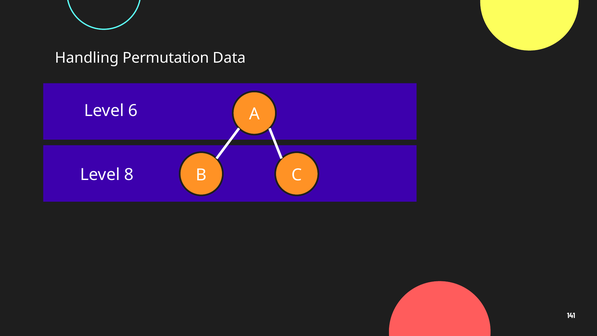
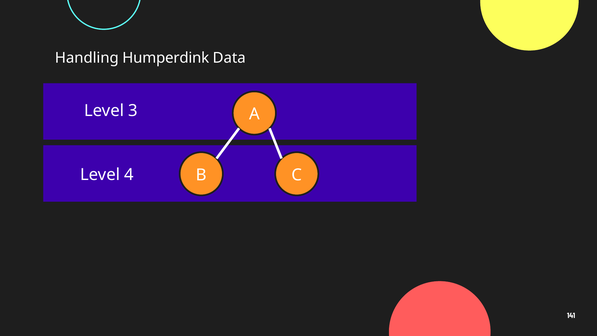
Permutation: Permutation -> Humperdink
6: 6 -> 3
8: 8 -> 4
